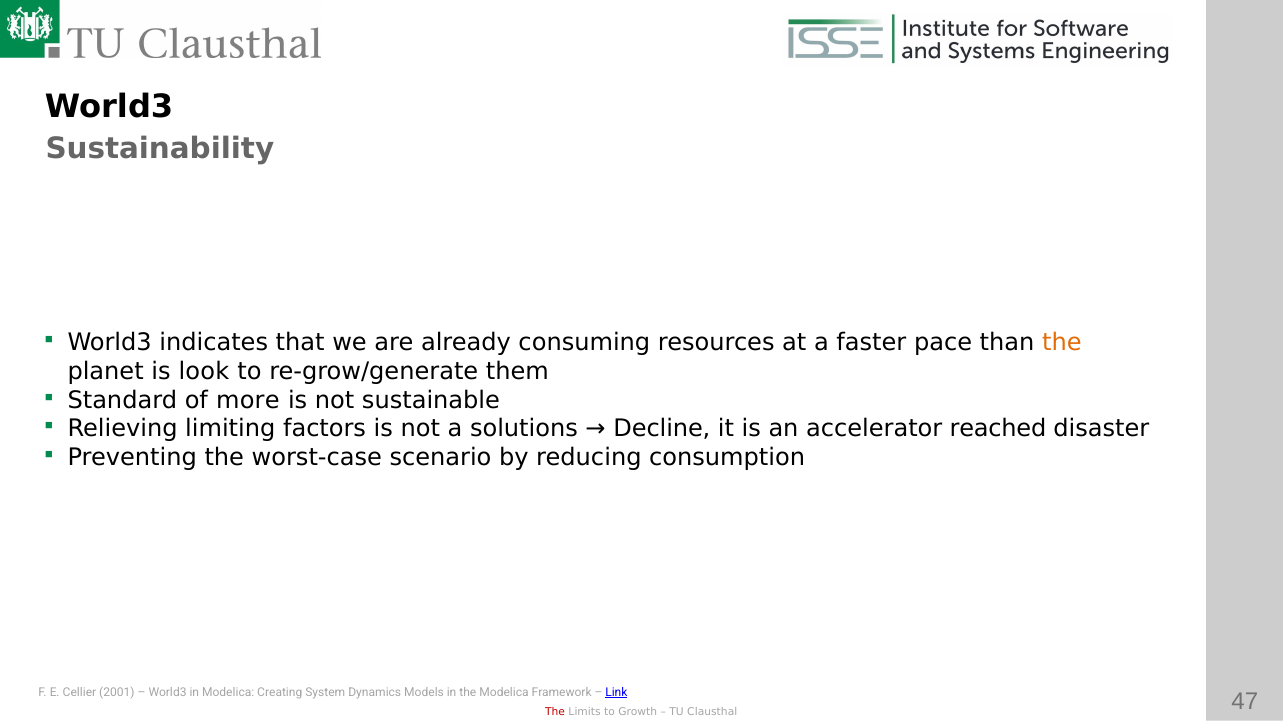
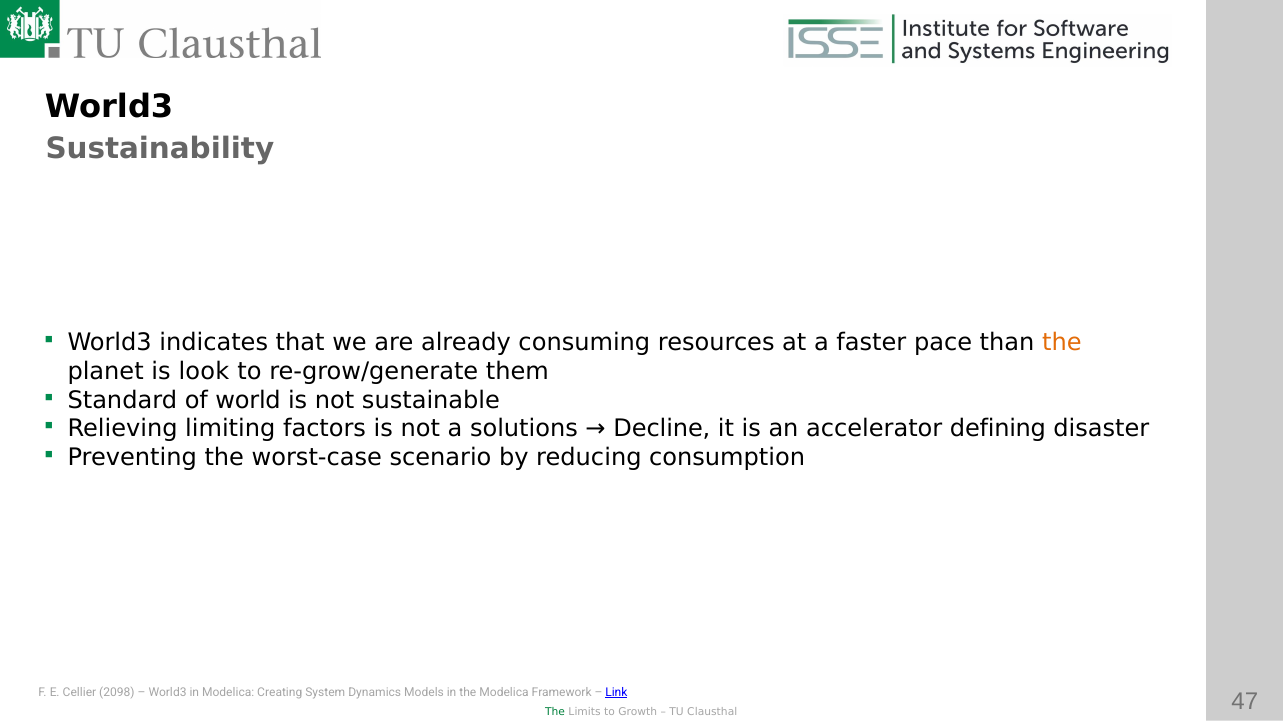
more: more -> world
reached: reached -> defining
2001: 2001 -> 2098
The at (555, 712) colour: red -> green
